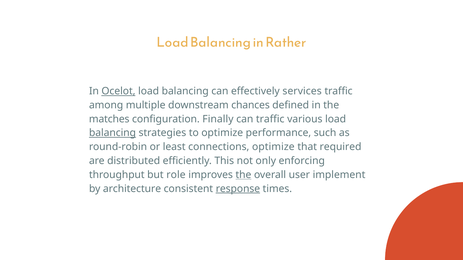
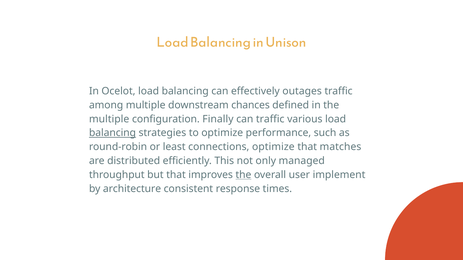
Rather: Rather -> Unison
Ocelot underline: present -> none
services: services -> outages
matches at (109, 119): matches -> multiple
required: required -> matches
enforcing: enforcing -> managed
but role: role -> that
response underline: present -> none
